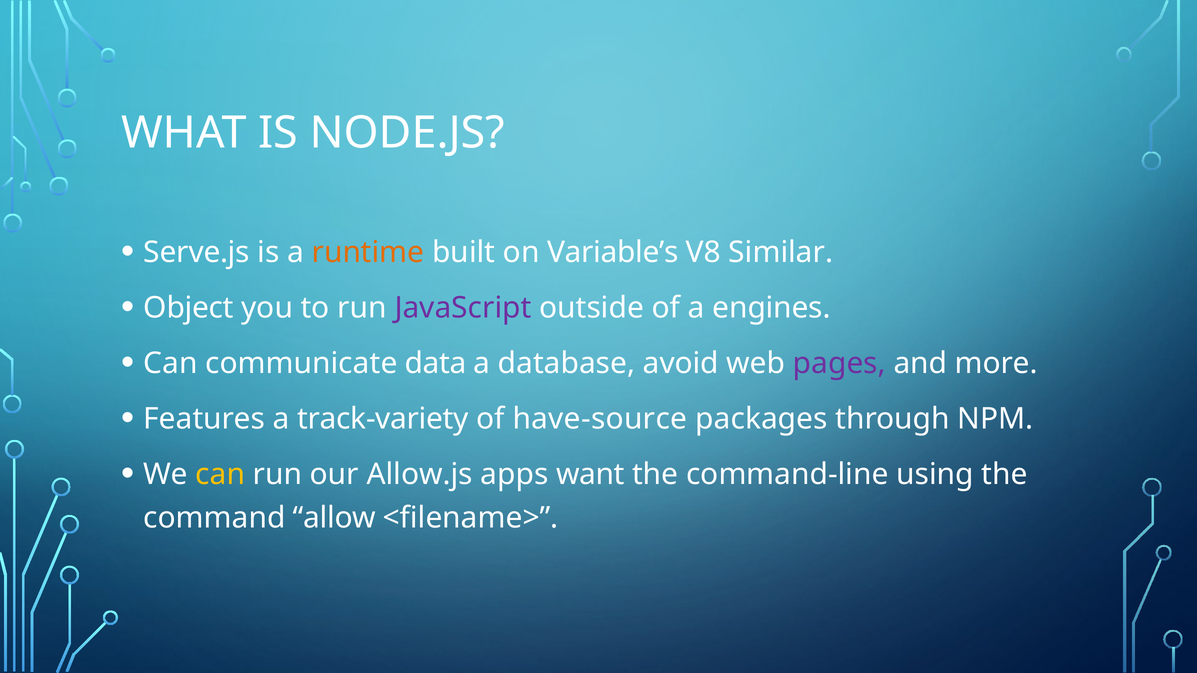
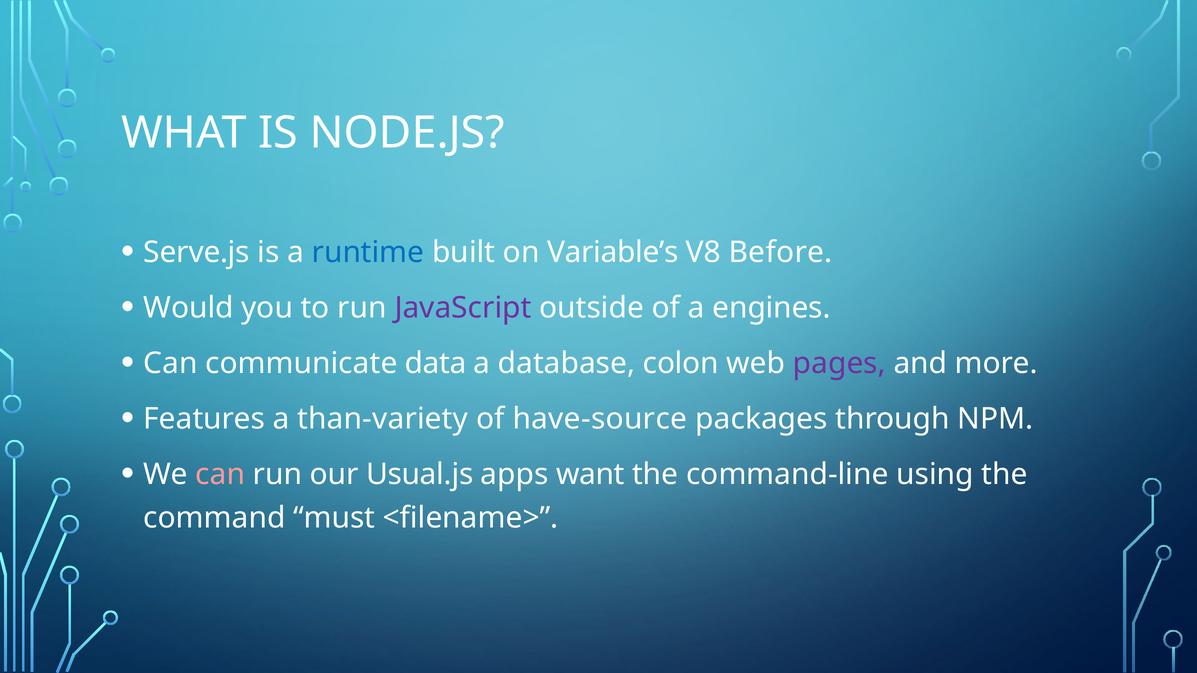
runtime colour: orange -> blue
Similar: Similar -> Before
Object: Object -> Would
avoid: avoid -> colon
track-variety: track-variety -> than-variety
can at (220, 475) colour: yellow -> pink
Allow.js: Allow.js -> Usual.js
allow: allow -> must
